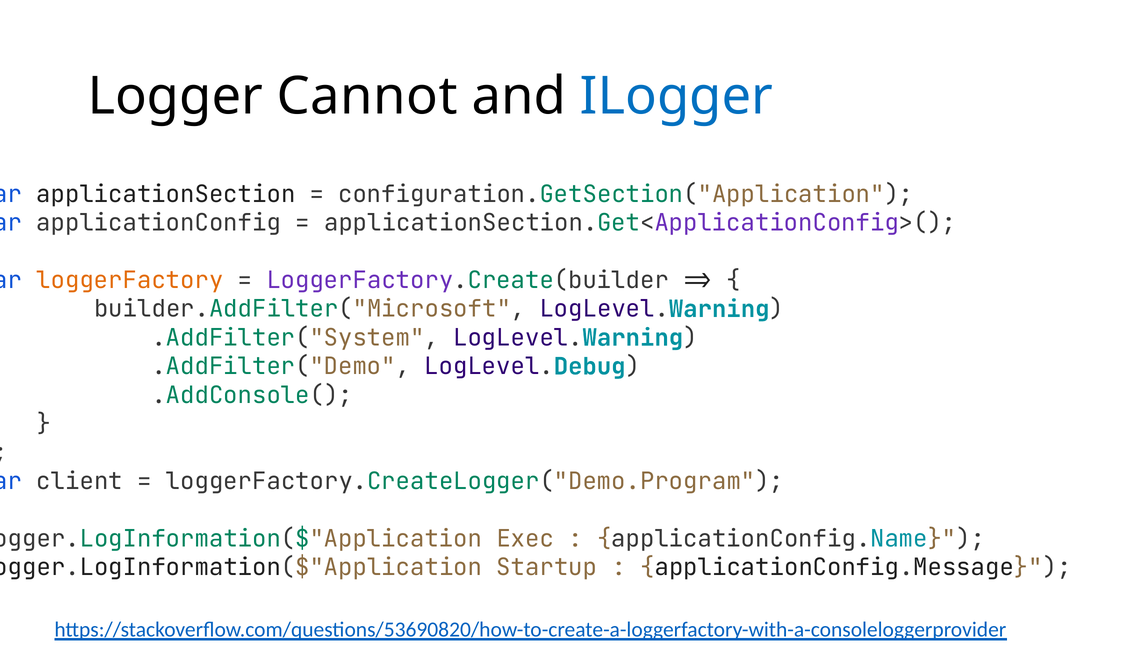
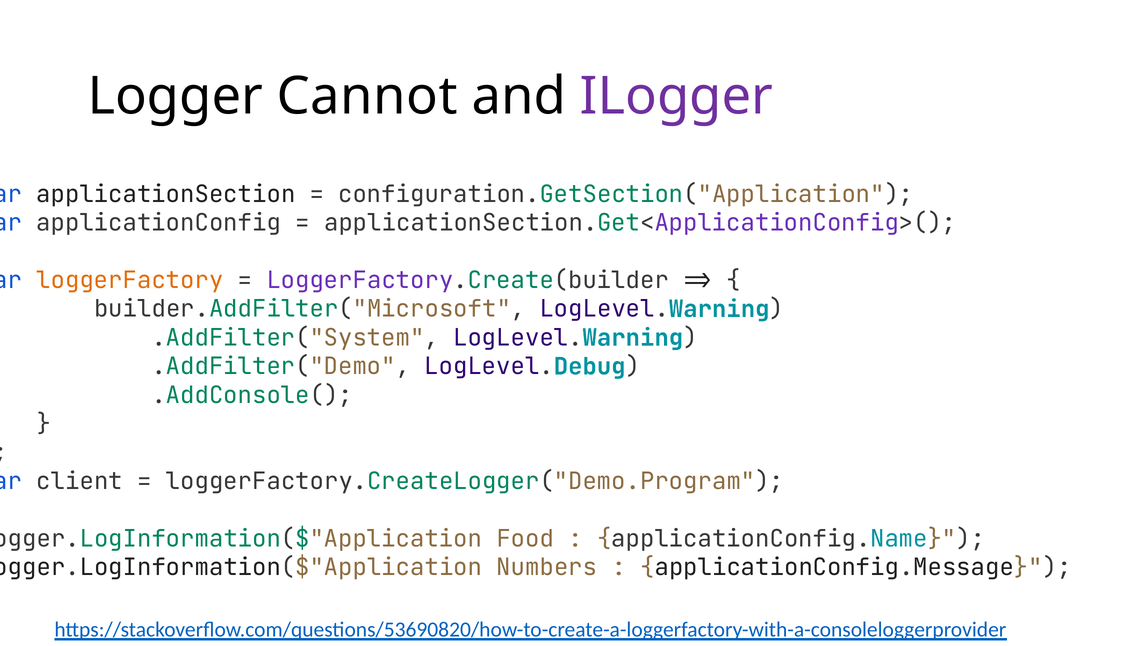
ILogger colour: blue -> purple
Exec: Exec -> Food
Startup: Startup -> Numbers
